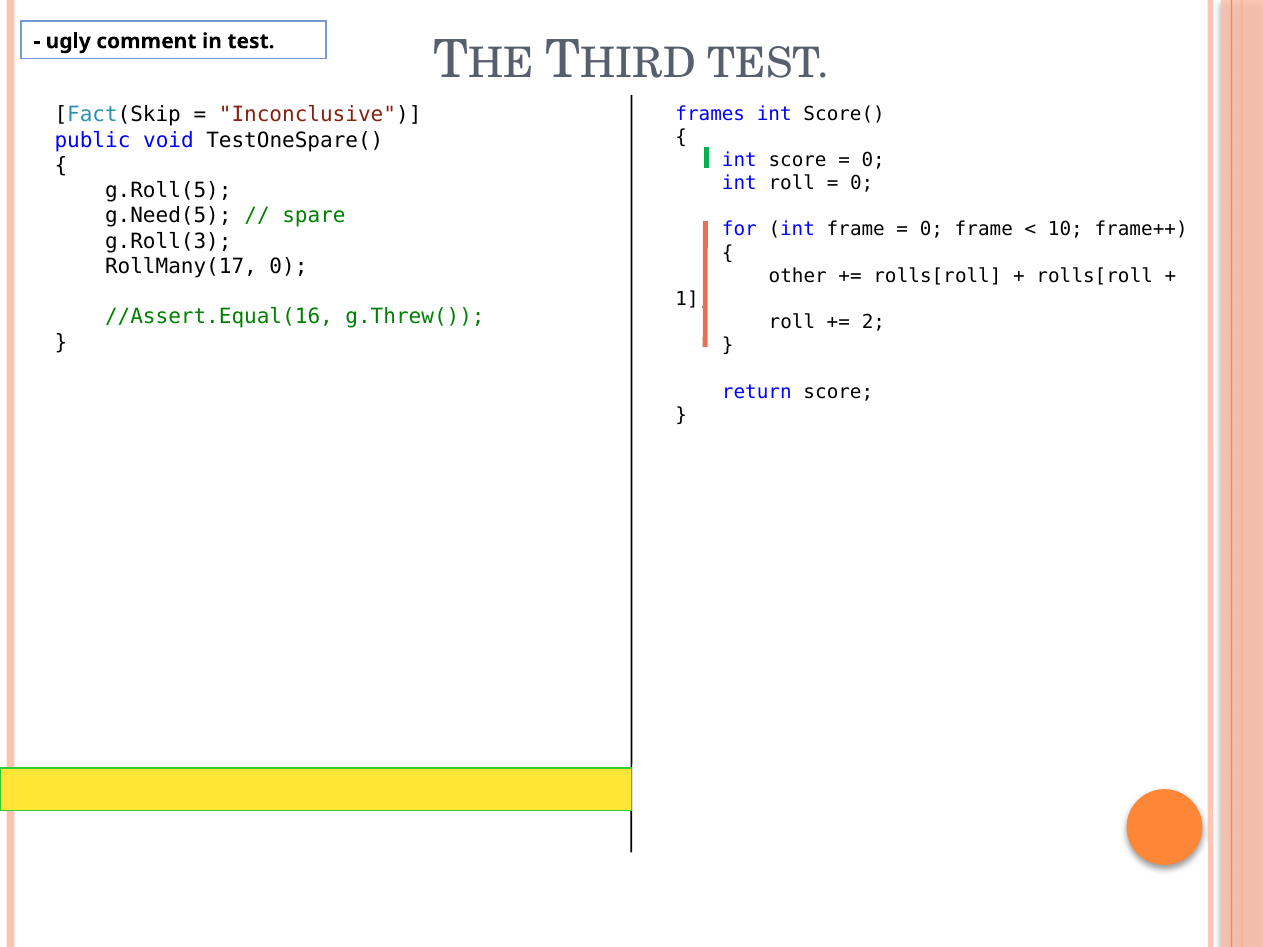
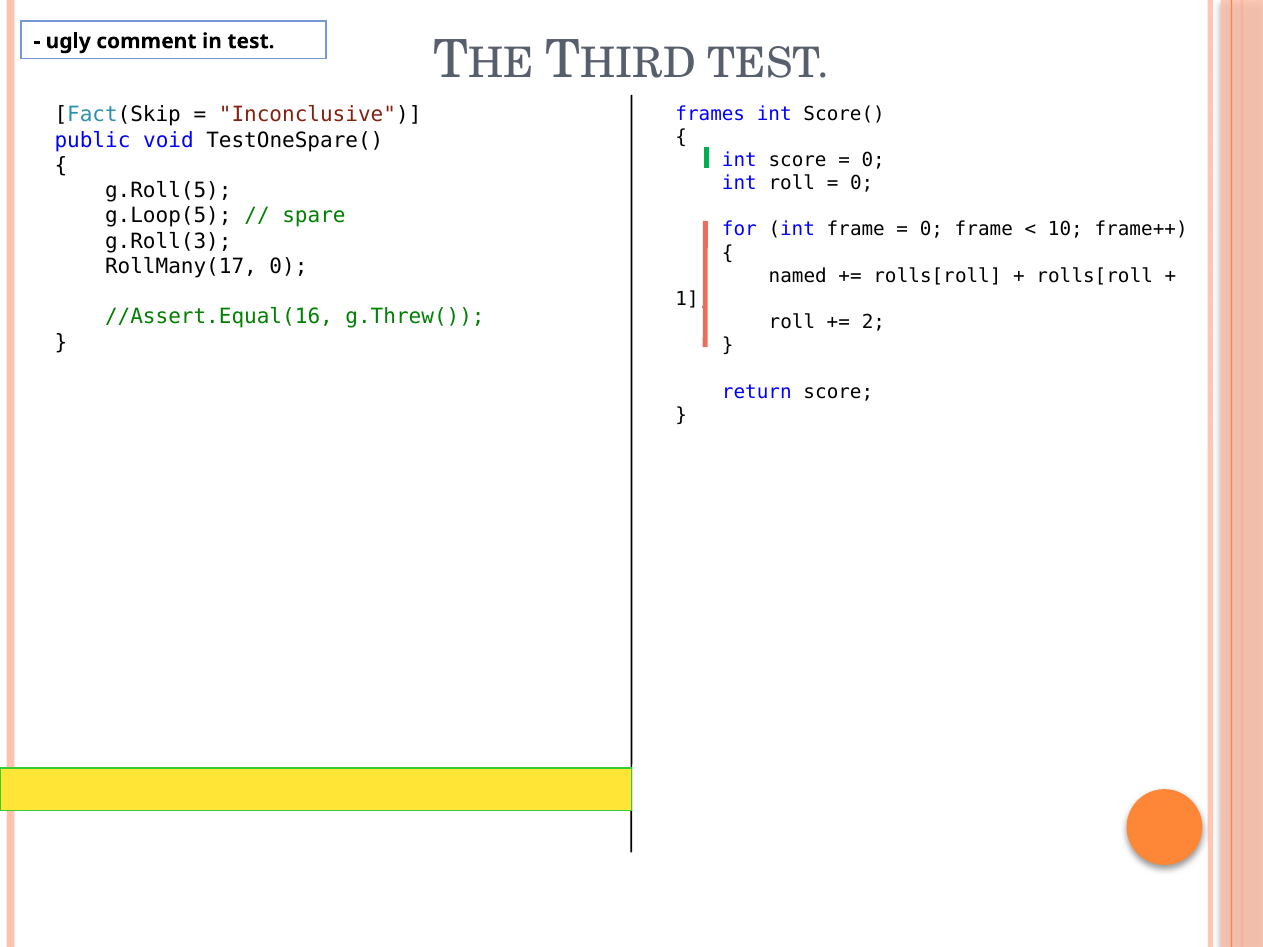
g.Need(5: g.Need(5 -> g.Loop(5
other: other -> named
